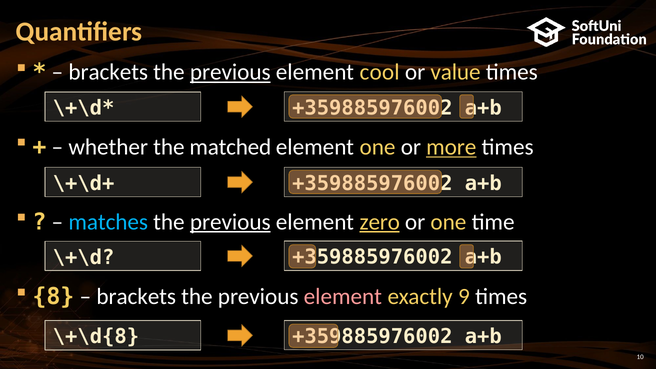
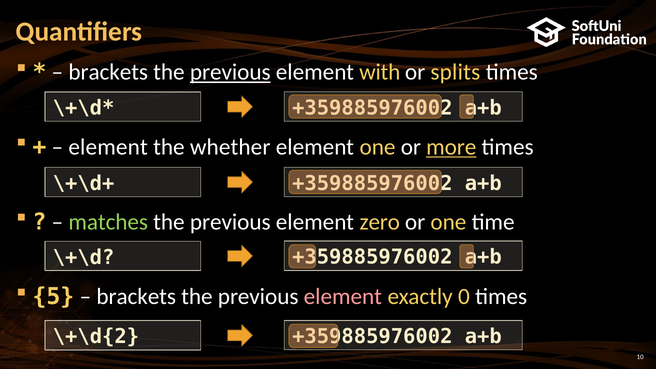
cool: cool -> with
value: value -> splits
whether at (108, 147): whether -> element
matched: matched -> whether
matches colour: light blue -> light green
previous at (230, 222) underline: present -> none
zero underline: present -> none
8: 8 -> 5
9: 9 -> 0
\+\d{8: \+\d{8 -> \+\d{2
